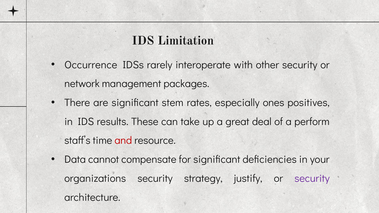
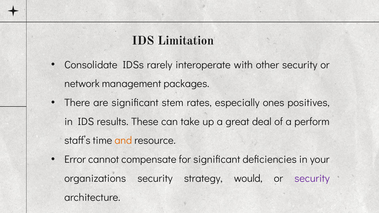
Occurrence: Occurrence -> Consolidate
and colour: red -> orange
Data: Data -> Error
justify: justify -> would
